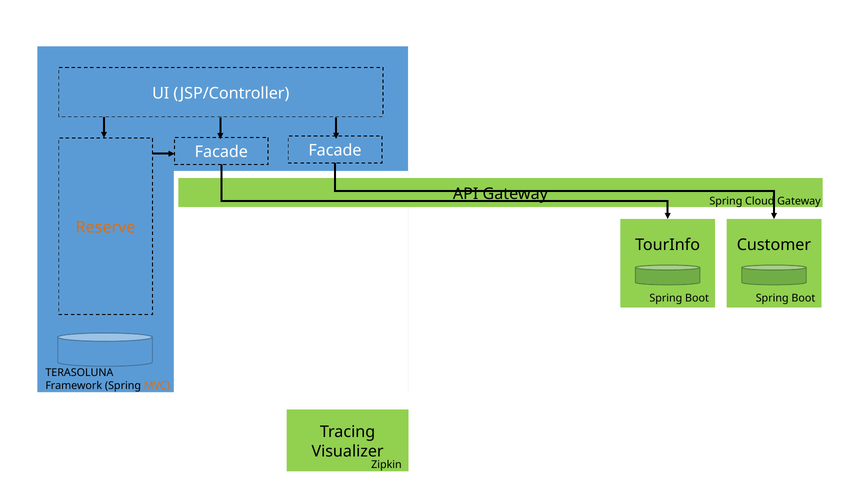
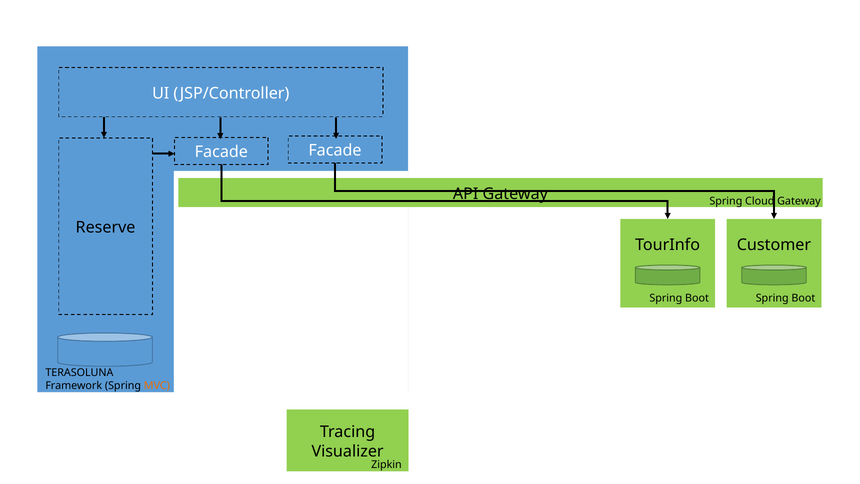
Reserve colour: orange -> black
